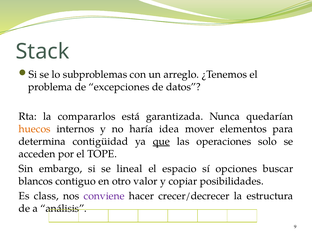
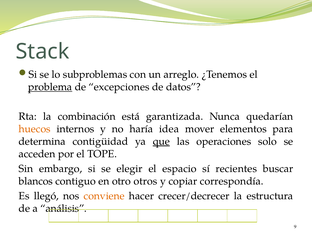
problema underline: none -> present
compararlos: compararlos -> combinación
lineal: lineal -> elegir
opciones: opciones -> recientes
valor: valor -> otros
posibilidades: posibilidades -> correspondía
class: class -> llegó
conviene colour: purple -> orange
